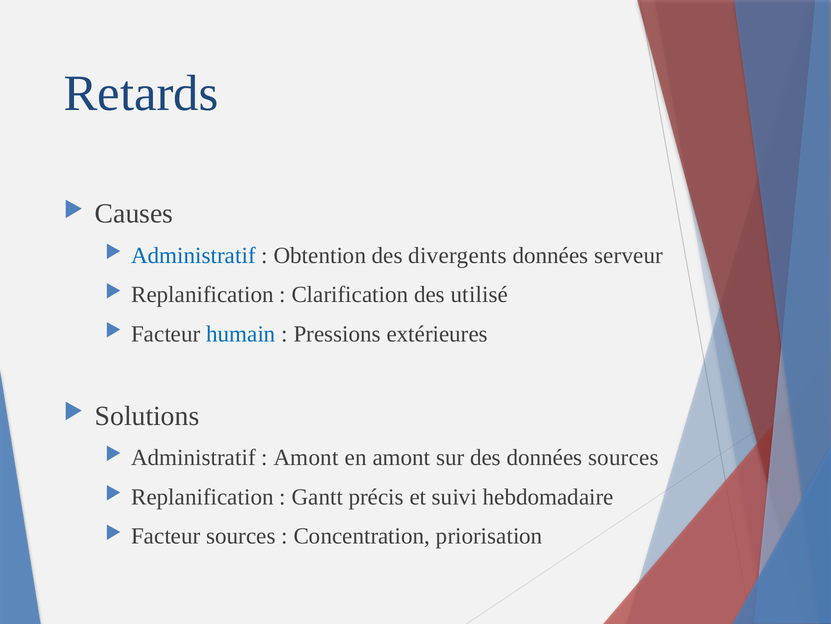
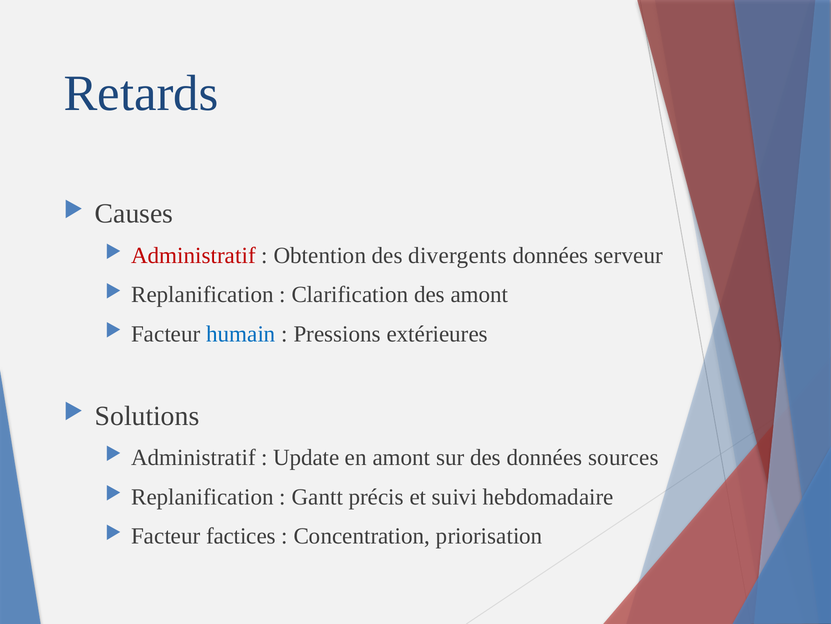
Administratif at (193, 255) colour: blue -> red
des utilisé: utilisé -> amont
Amont at (306, 457): Amont -> Update
Facteur sources: sources -> factices
